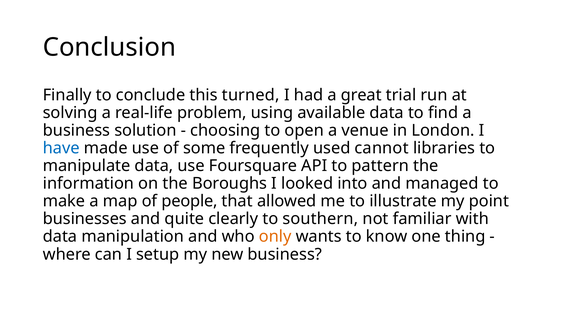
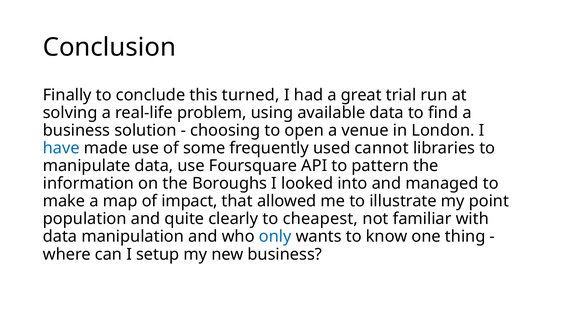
people: people -> impact
businesses: businesses -> population
southern: southern -> cheapest
only colour: orange -> blue
